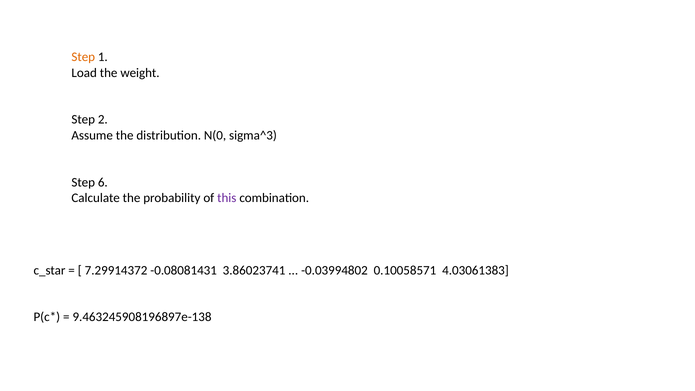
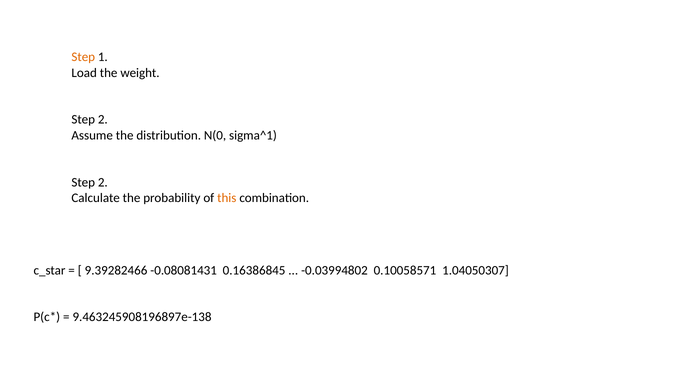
sigma^3: sigma^3 -> sigma^1
6 at (103, 182): 6 -> 2
this colour: purple -> orange
7.29914372: 7.29914372 -> 9.39282466
3.86023741: 3.86023741 -> 0.16386845
4.03061383: 4.03061383 -> 1.04050307
